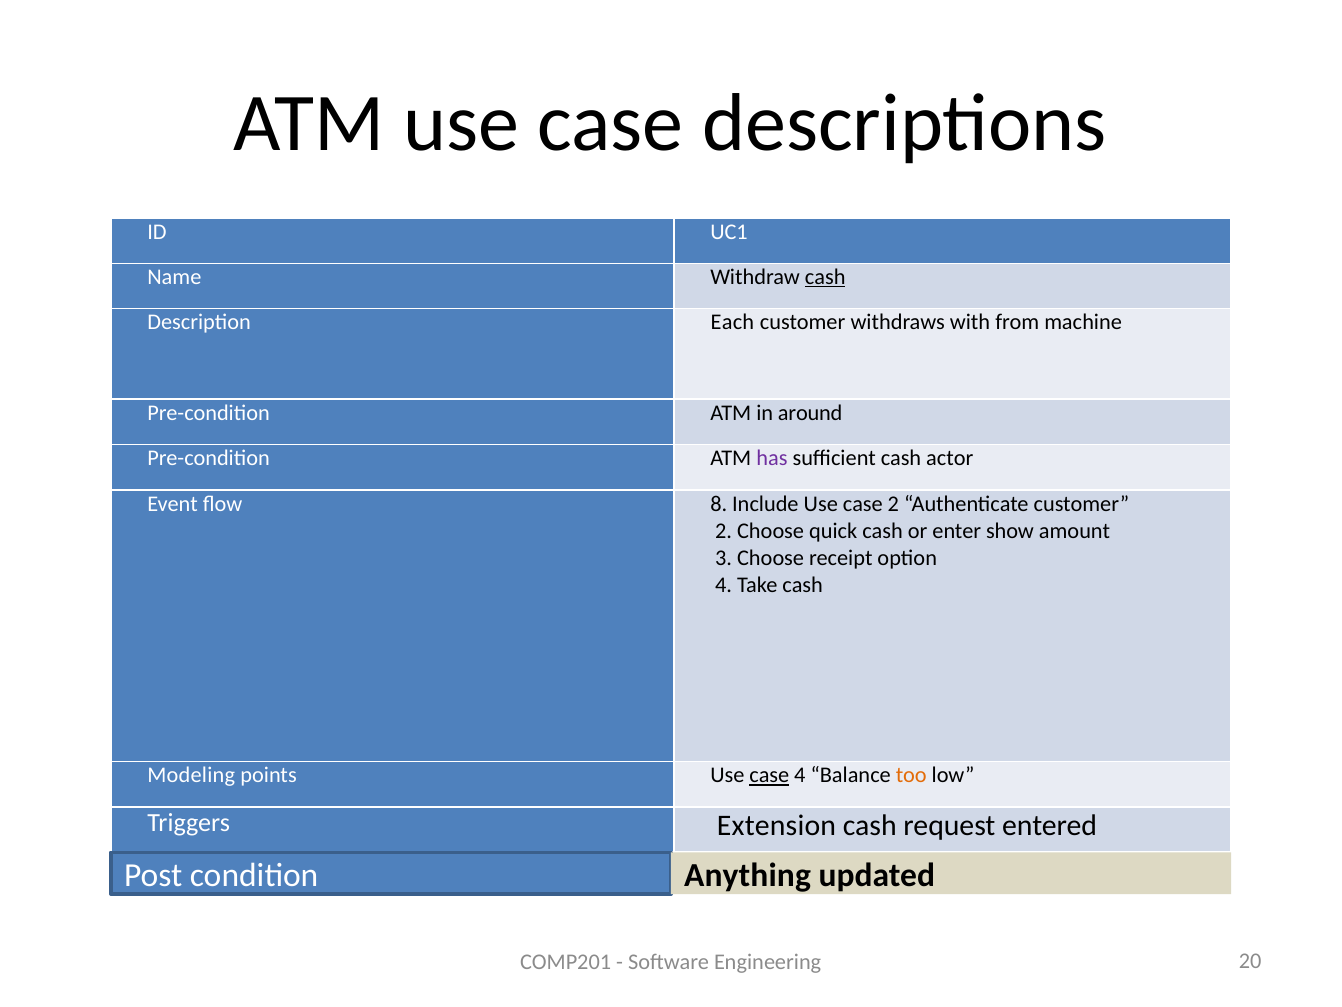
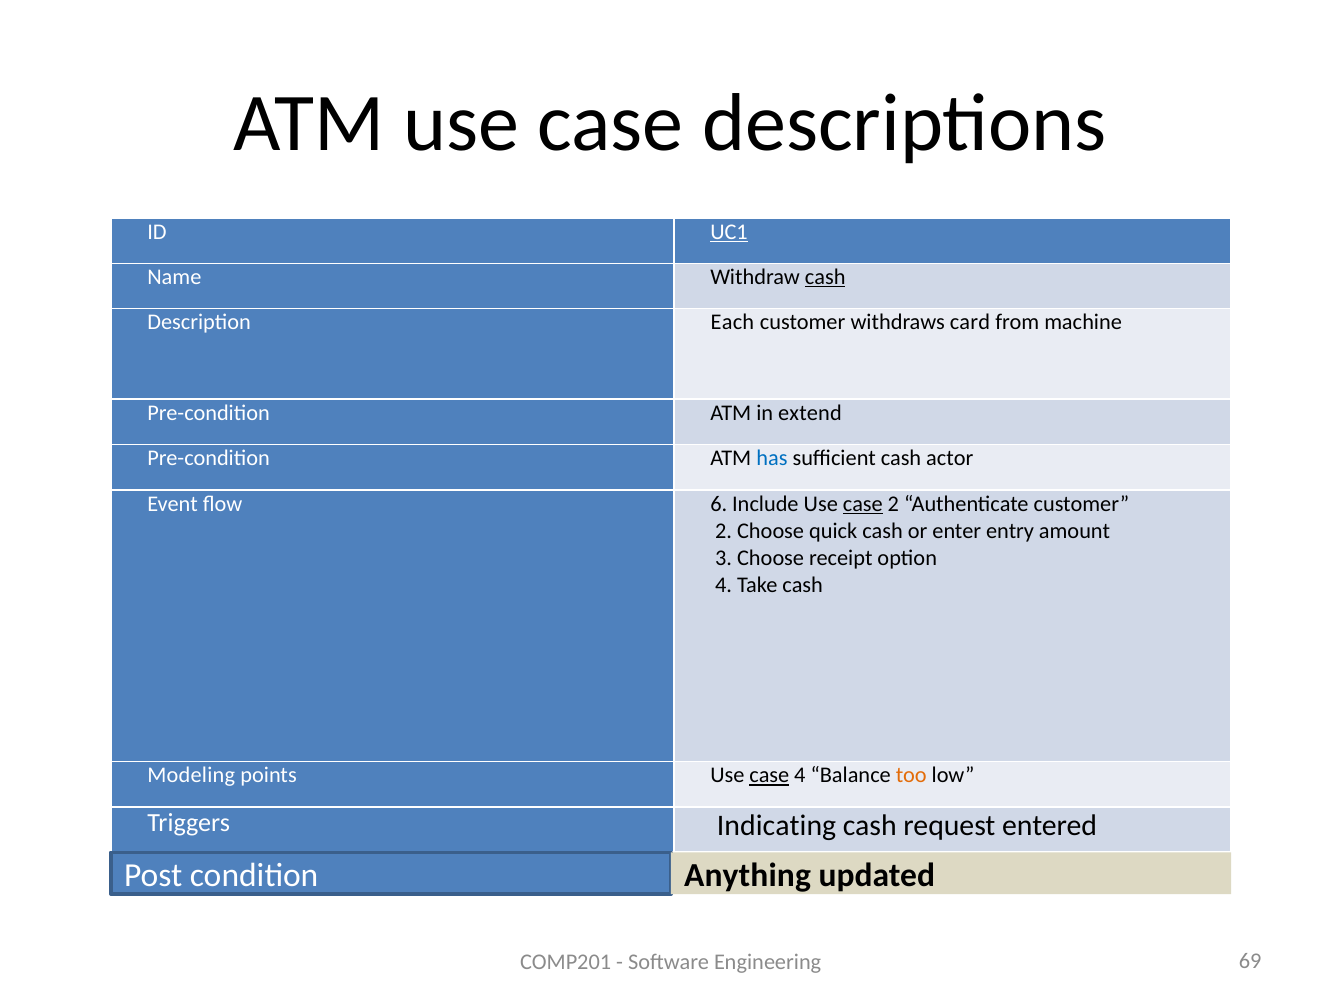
UC1 underline: none -> present
with: with -> card
around: around -> extend
has colour: purple -> blue
8: 8 -> 6
case at (863, 503) underline: none -> present
show: show -> entry
Extension: Extension -> Indicating
20: 20 -> 69
